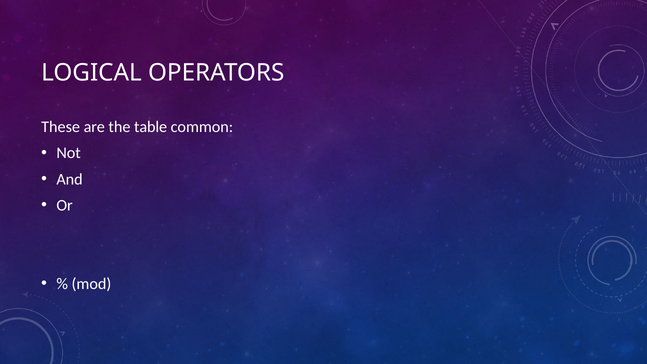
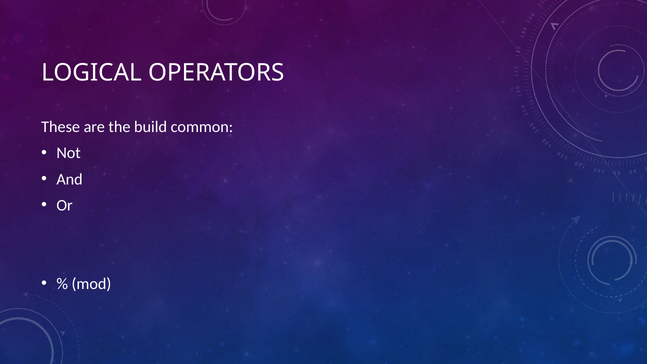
table: table -> build
